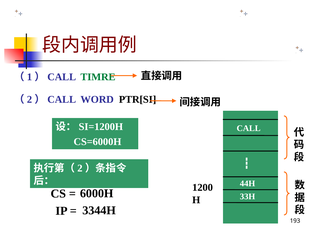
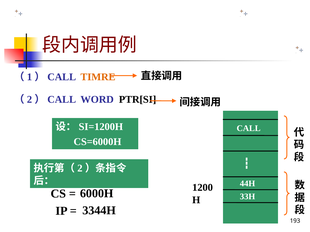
TIMRE colour: green -> orange
